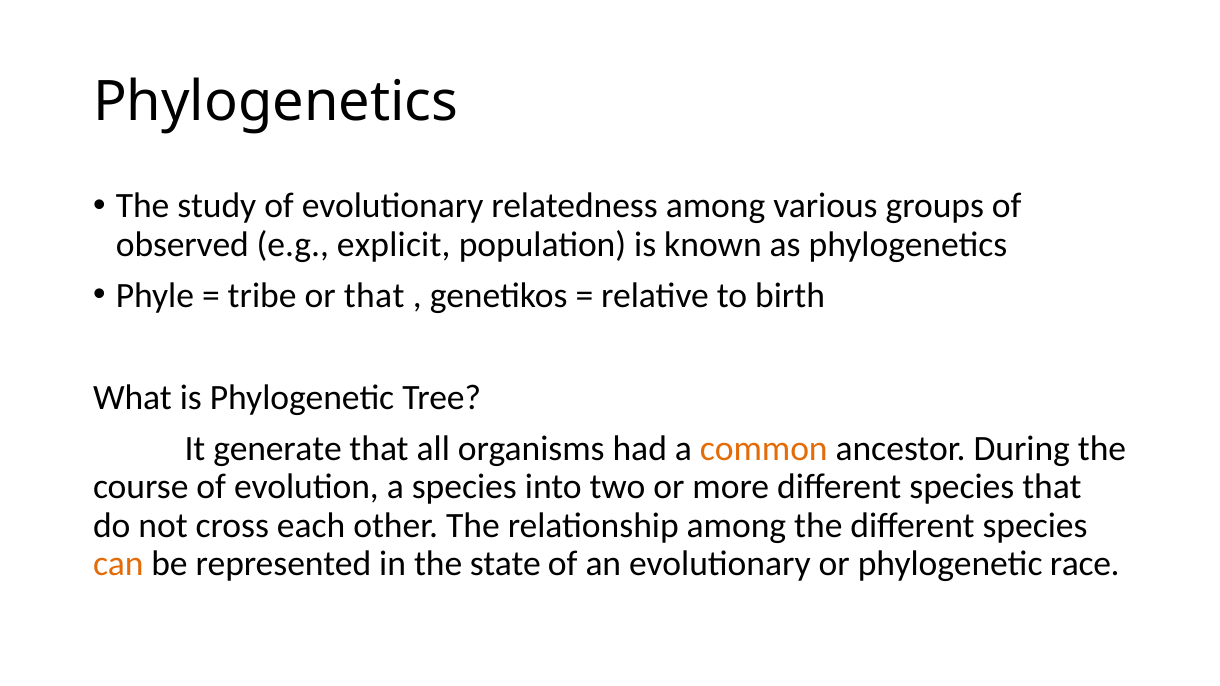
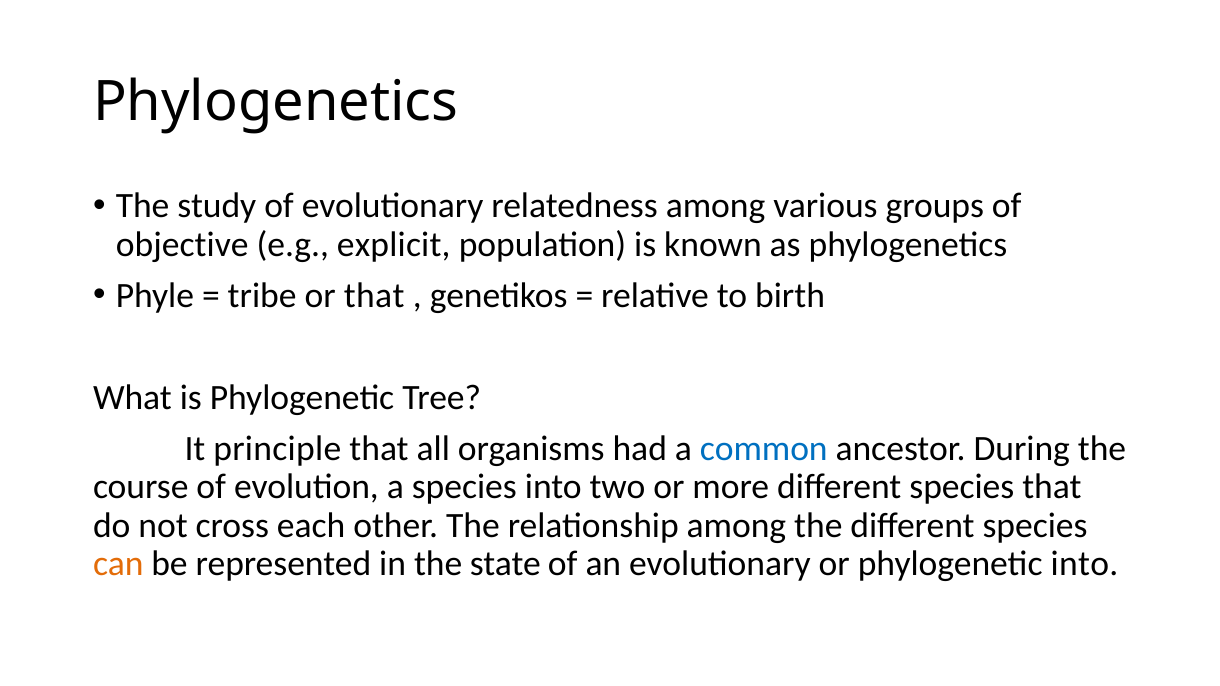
observed: observed -> objective
generate: generate -> principle
common colour: orange -> blue
phylogenetic race: race -> into
